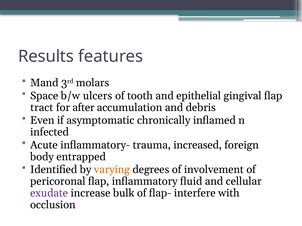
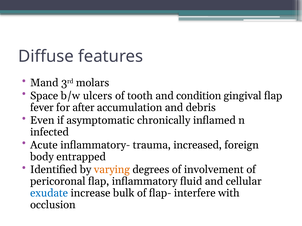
Results: Results -> Diffuse
epithelial: epithelial -> condition
tract: tract -> fever
exudate colour: purple -> blue
